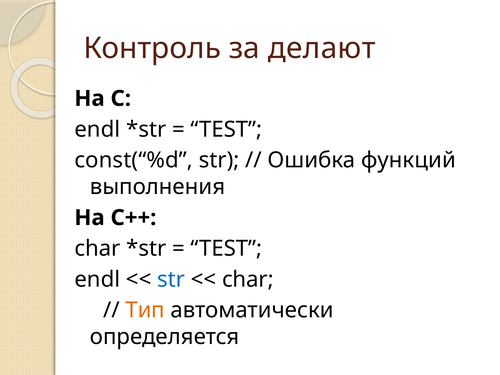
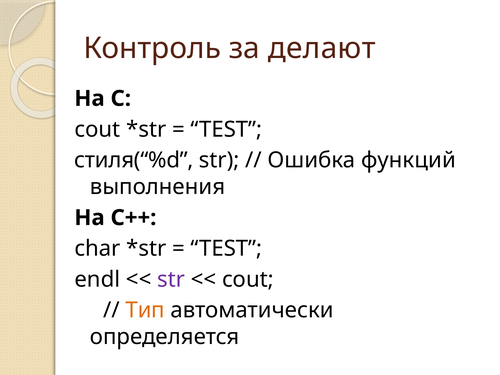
endl at (97, 129): endl -> cout
const(“%d: const(“%d -> стиля(“%d
str at (171, 279) colour: blue -> purple
char at (248, 279): char -> cout
